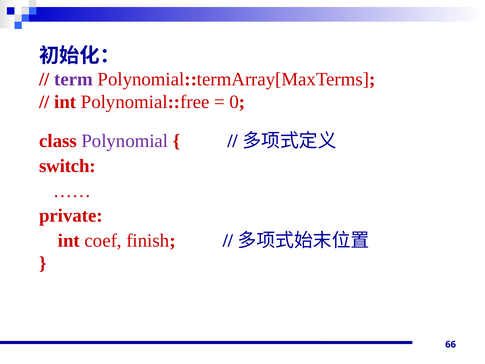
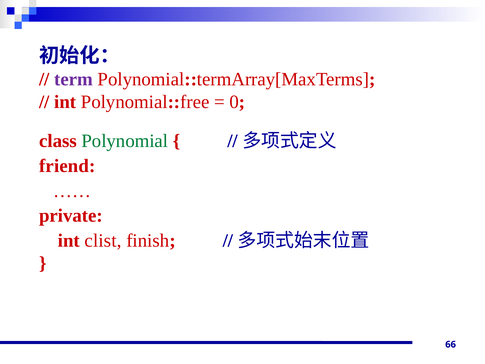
Polynomial colour: purple -> green
switch: switch -> friend
coef: coef -> clist
